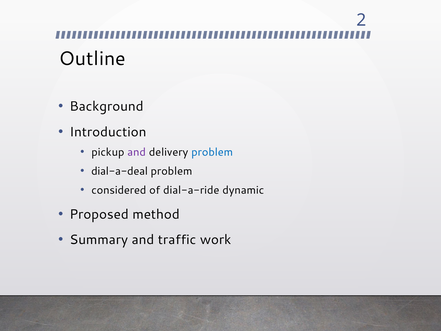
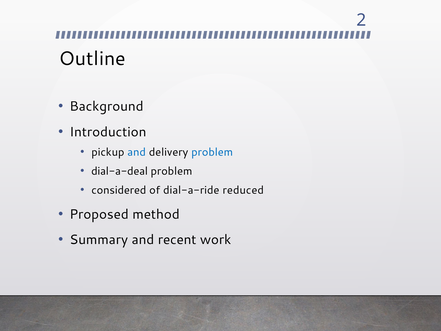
and at (137, 152) colour: purple -> blue
dynamic: dynamic -> reduced
traffic: traffic -> recent
